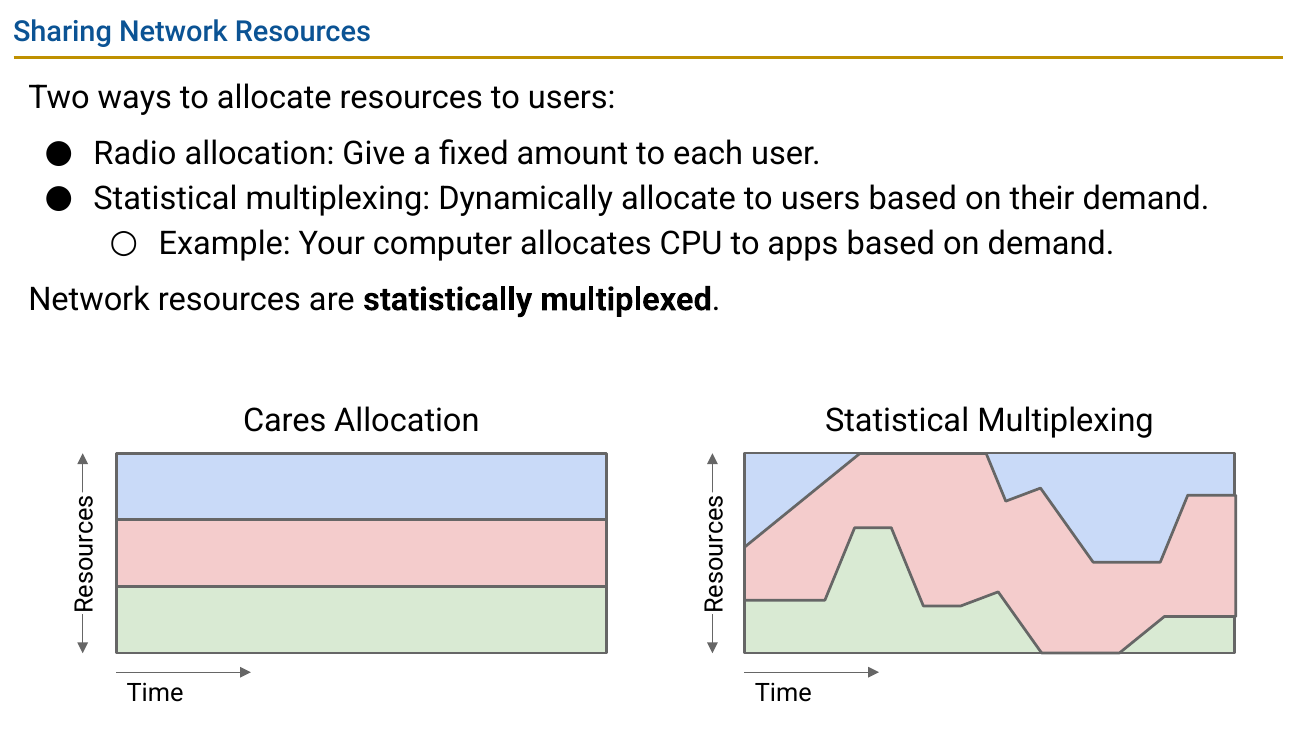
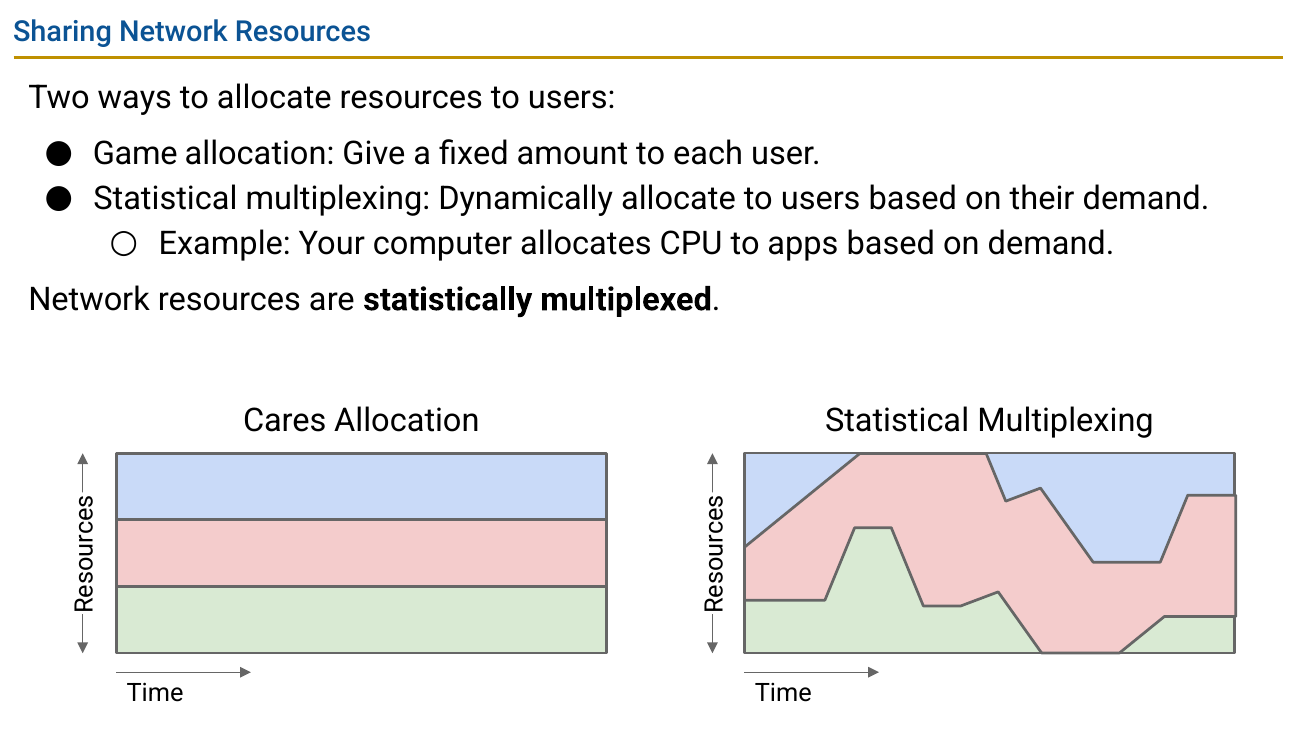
Radio: Radio -> Game
